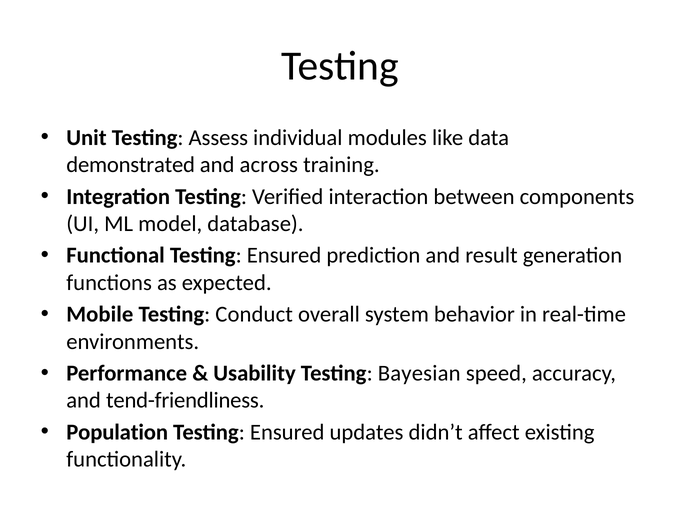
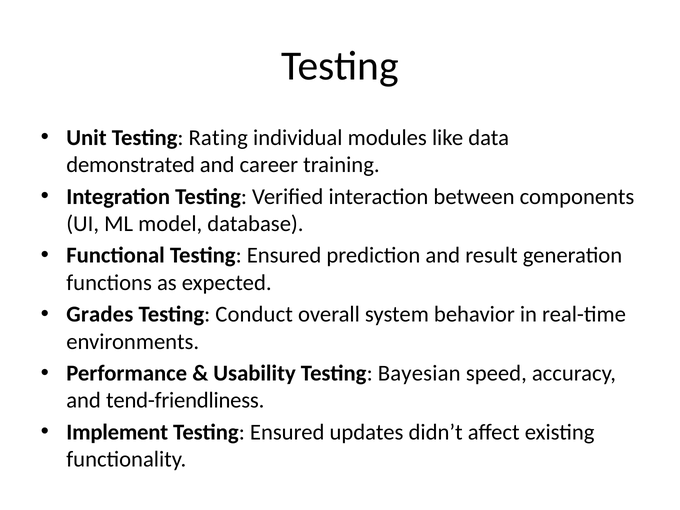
Assess: Assess -> Rating
across: across -> career
Mobile: Mobile -> Grades
Population: Population -> Implement
